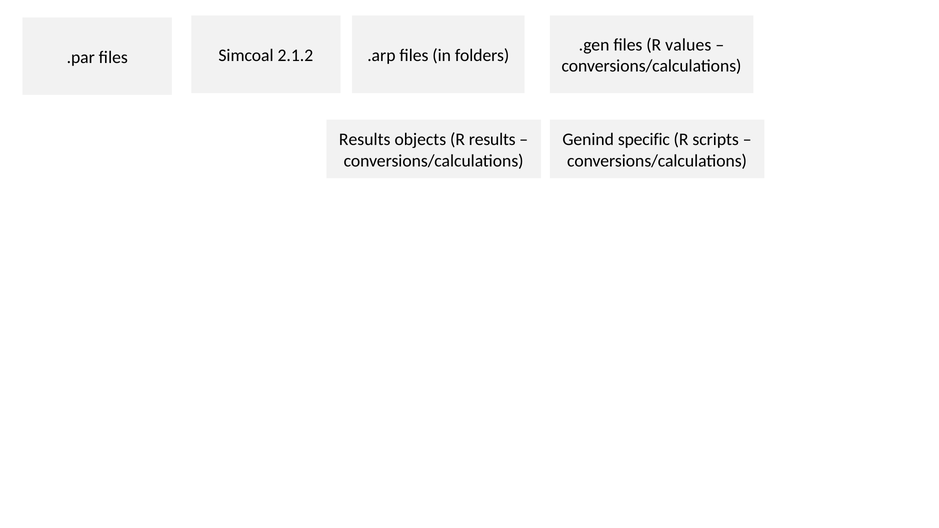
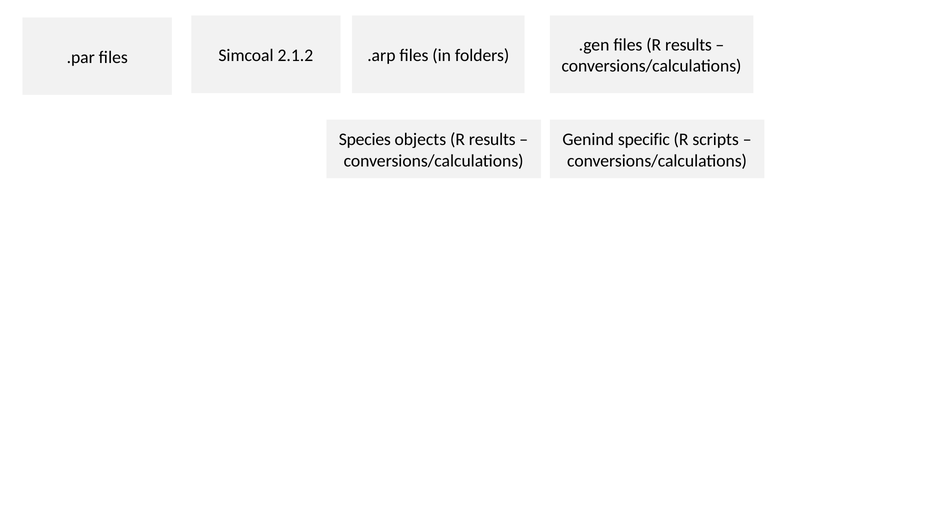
files R values: values -> results
Results at (365, 140): Results -> Species
